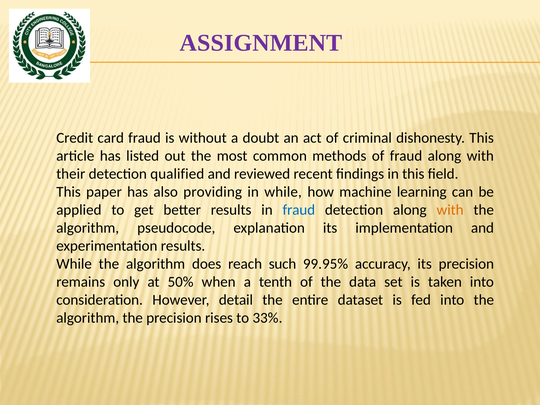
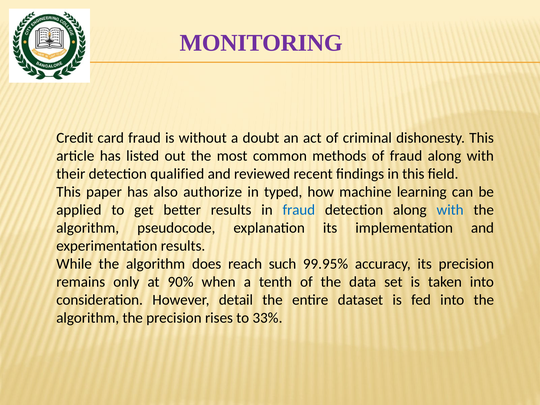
ASSIGNMENT: ASSIGNMENT -> MONITORING
providing: providing -> authorize
in while: while -> typed
with at (450, 210) colour: orange -> blue
50%: 50% -> 90%
